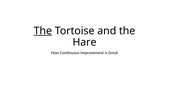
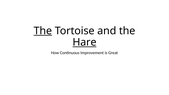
Hare underline: none -> present
